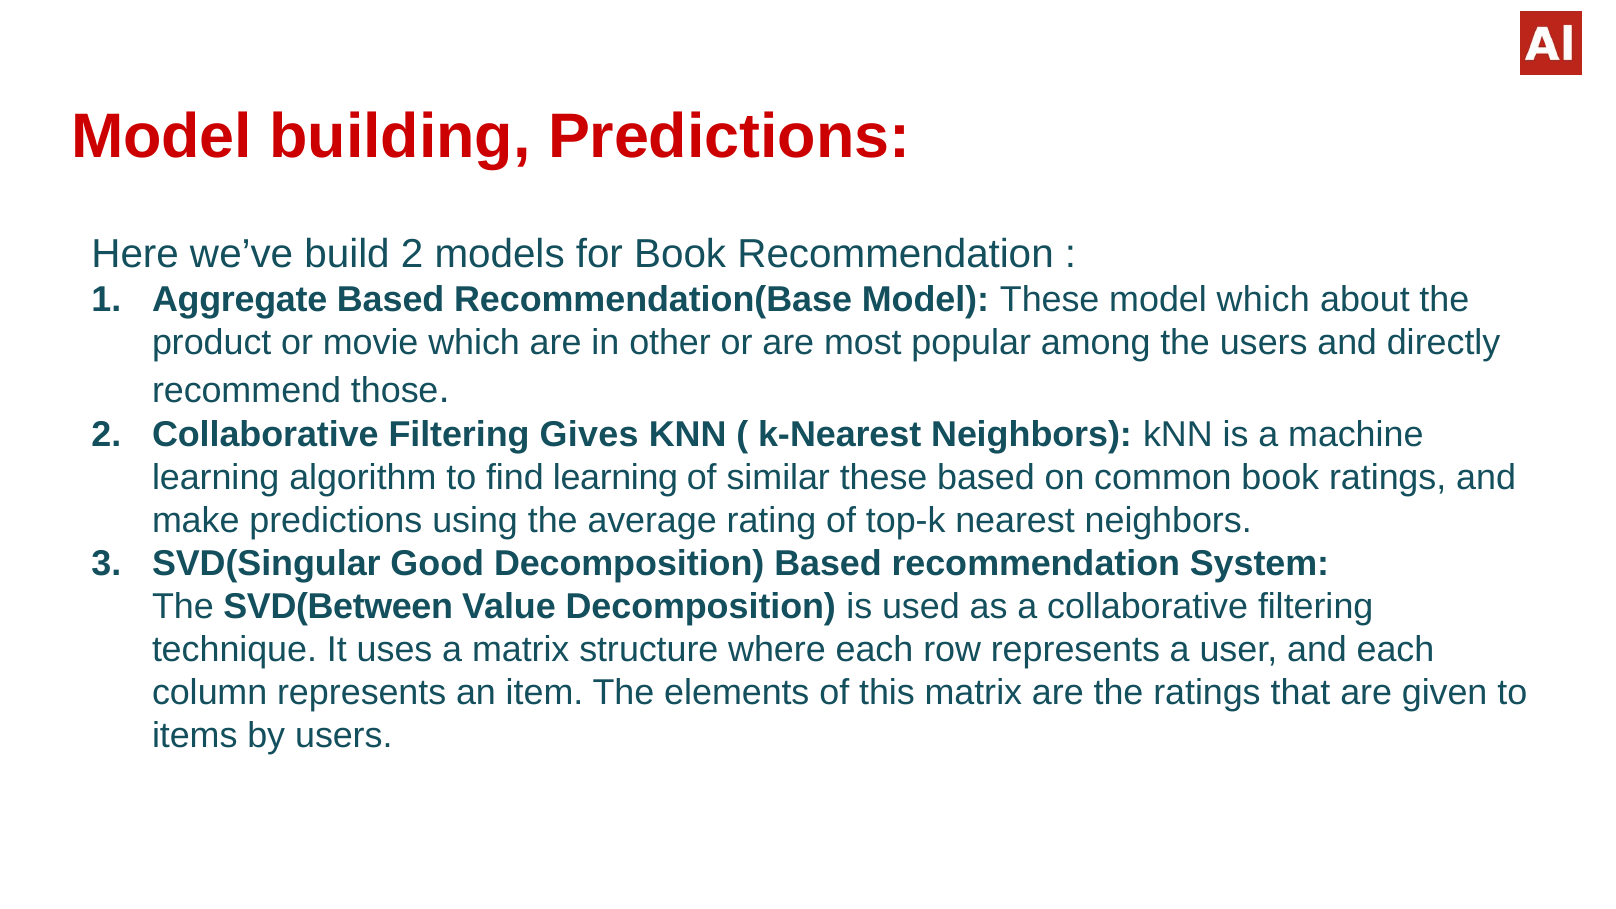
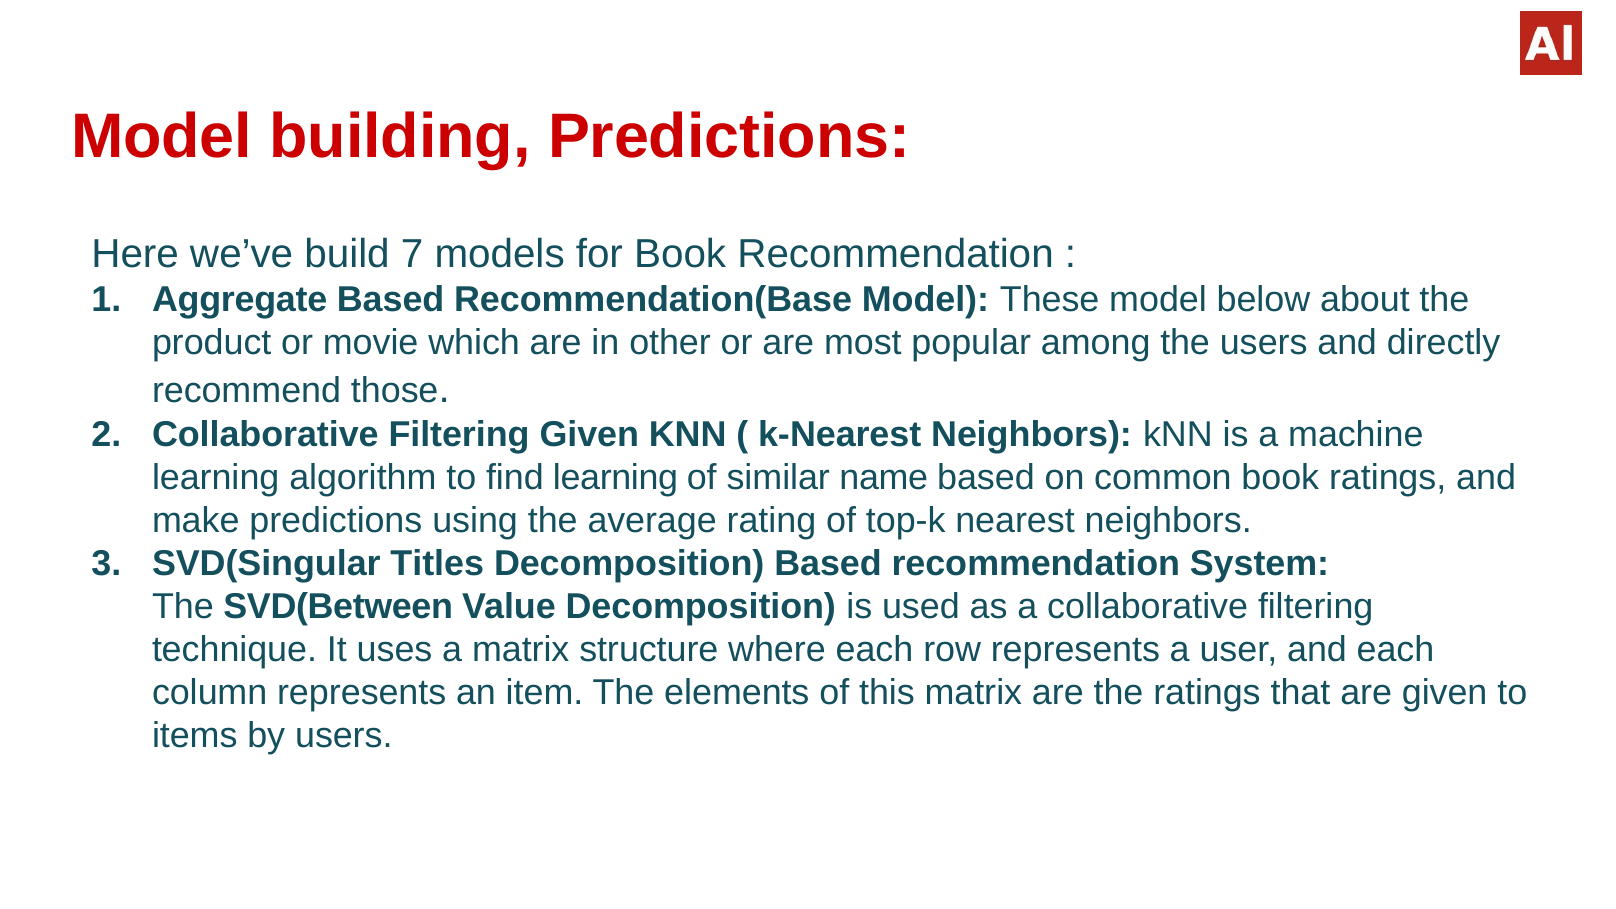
build 2: 2 -> 7
model which: which -> below
Filtering Gives: Gives -> Given
similar these: these -> name
Good: Good -> Titles
